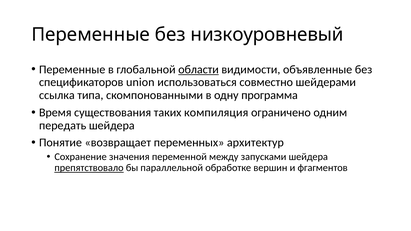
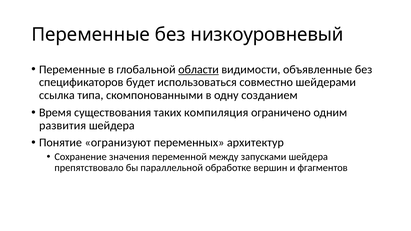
union: union -> будет
программа: программа -> созданием
передать: передать -> развития
возвращает: возвращает -> огранизуют
препятствовало underline: present -> none
